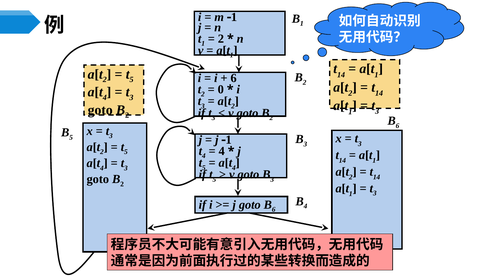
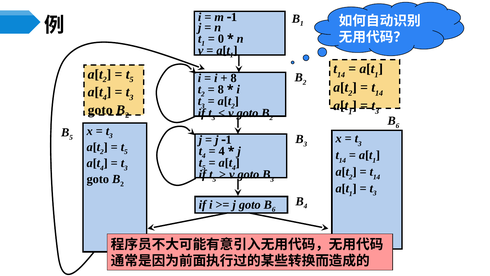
2 at (221, 39): 2 -> 0
6 at (234, 78): 6 -> 8
0 at (221, 89): 0 -> 8
